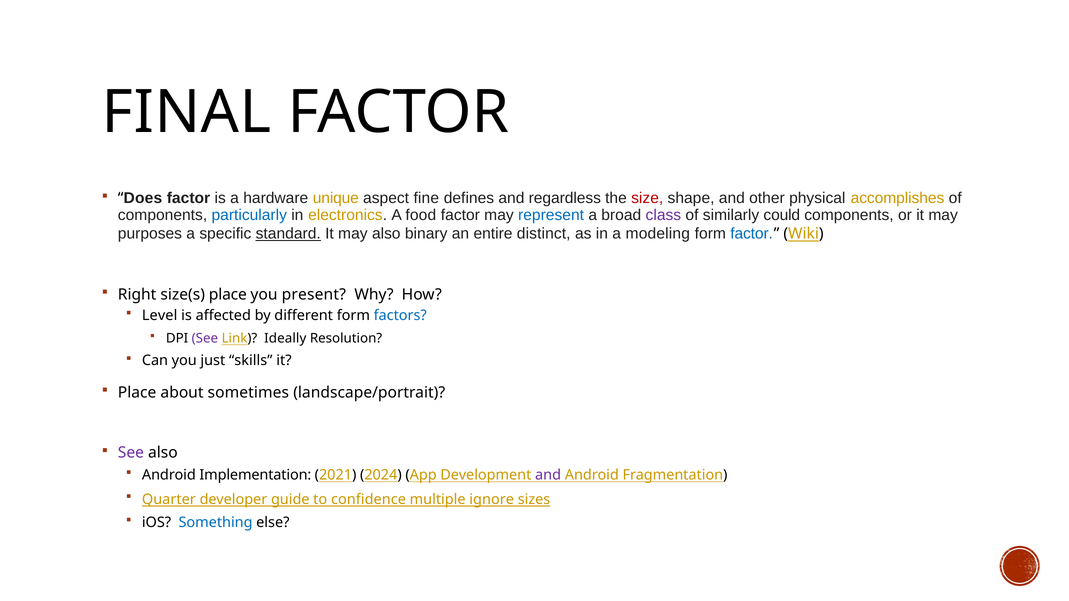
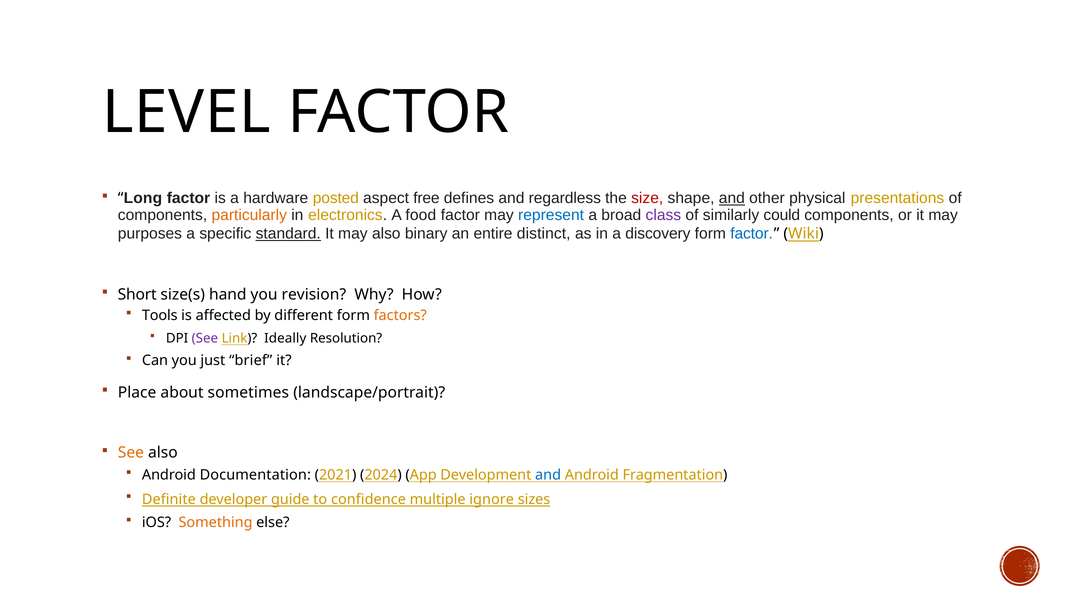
FINAL: FINAL -> LEVEL
Does: Does -> Long
unique: unique -> posted
fine: fine -> free
and at (732, 198) underline: none -> present
accomplishes: accomplishes -> presentations
particularly colour: blue -> orange
modeling: modeling -> discovery
Right: Right -> Short
size(s place: place -> hand
present: present -> revision
Level: Level -> Tools
factors colour: blue -> orange
skills: skills -> brief
See at (131, 453) colour: purple -> orange
Implementation: Implementation -> Documentation
and at (548, 475) colour: purple -> blue
Quarter: Quarter -> Definite
Something colour: blue -> orange
